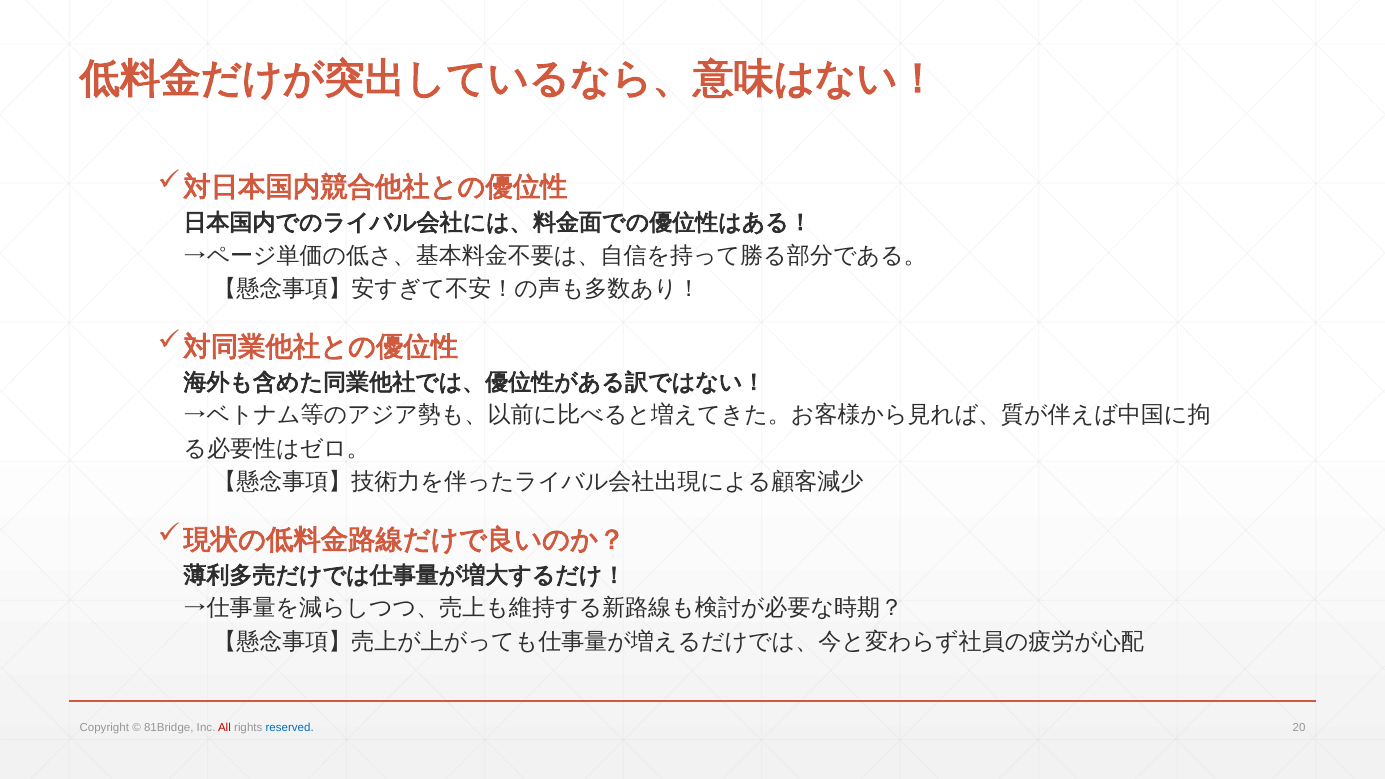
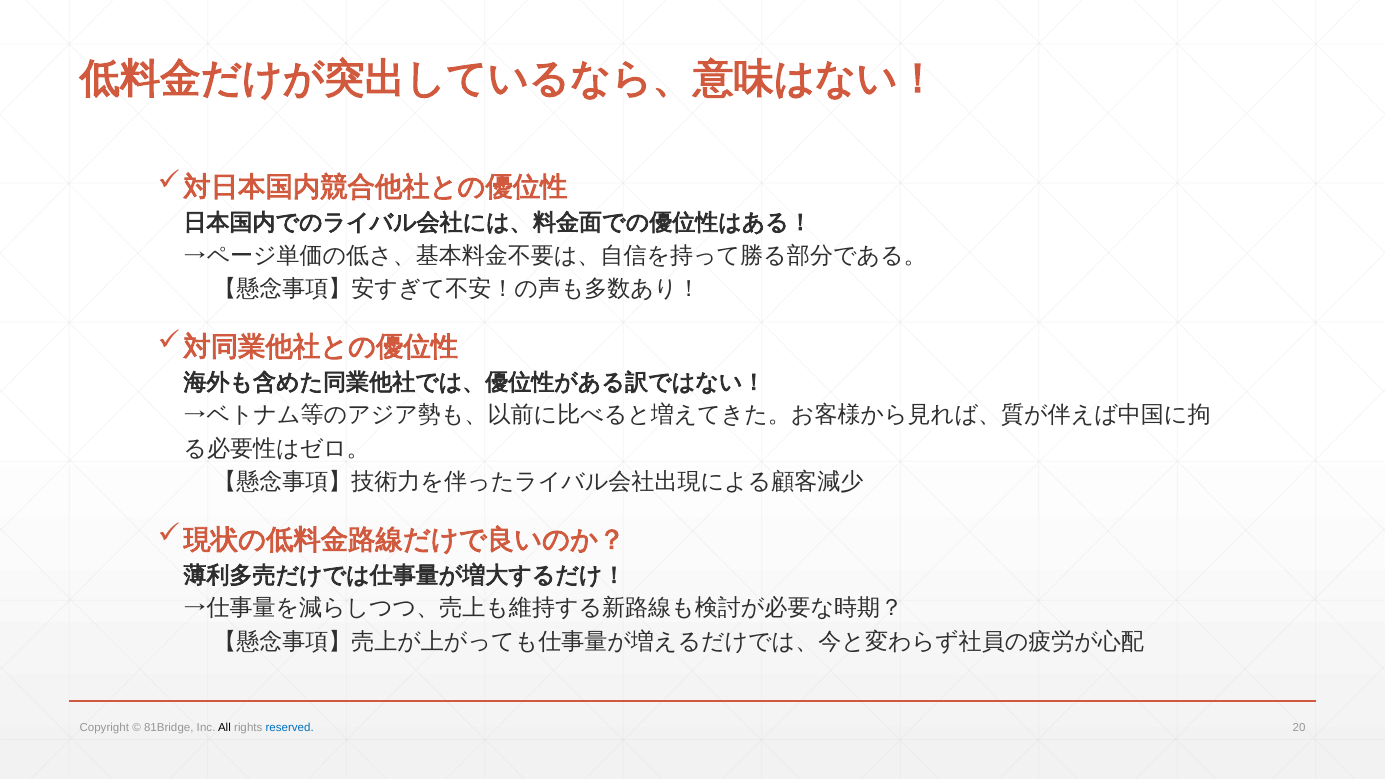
All colour: red -> black
